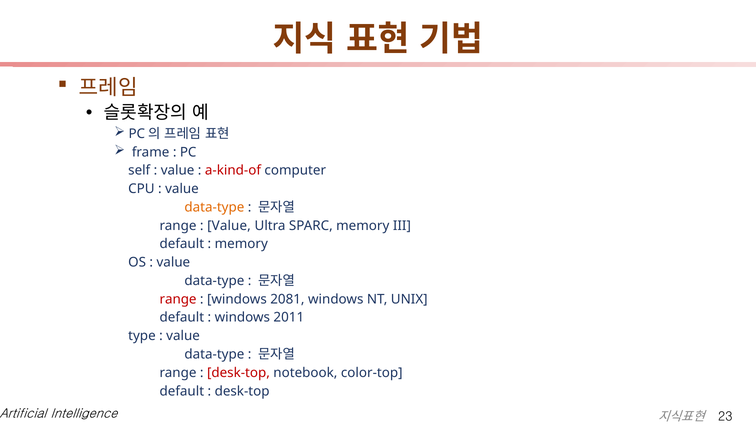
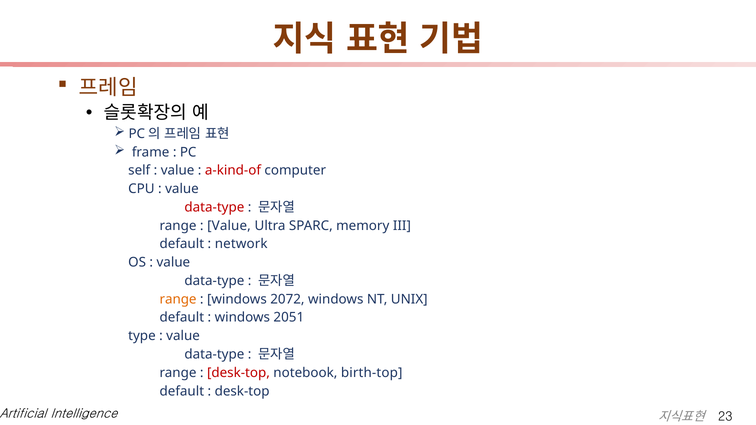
data-type at (214, 207) colour: orange -> red
memory at (241, 244): memory -> network
range at (178, 299) colour: red -> orange
2081: 2081 -> 2072
2011: 2011 -> 2051
color-top: color-top -> birth-top
